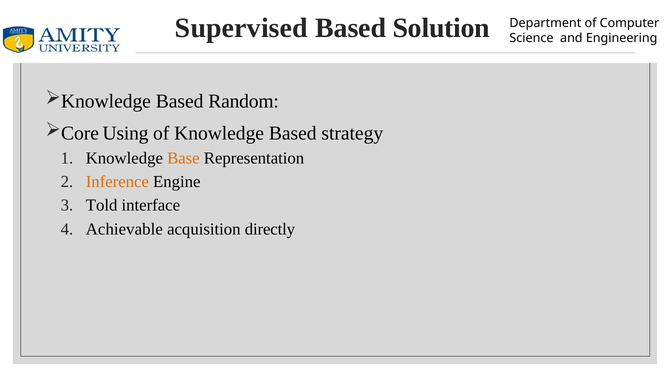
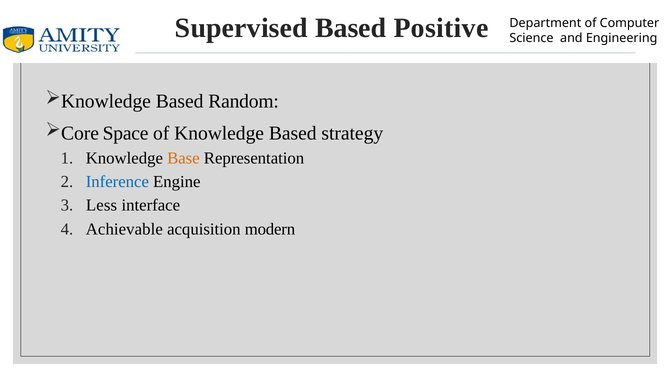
Solution: Solution -> Positive
Using: Using -> Space
Inference colour: orange -> blue
Told: Told -> Less
directly: directly -> modern
